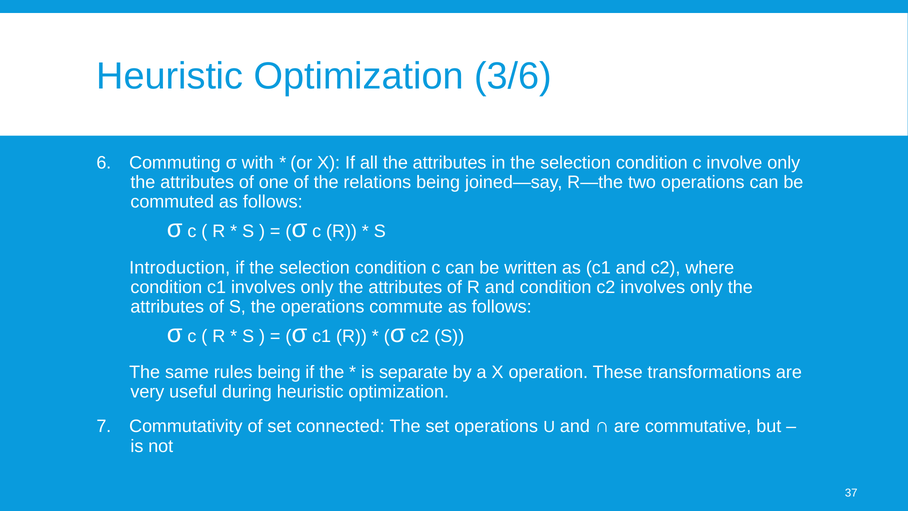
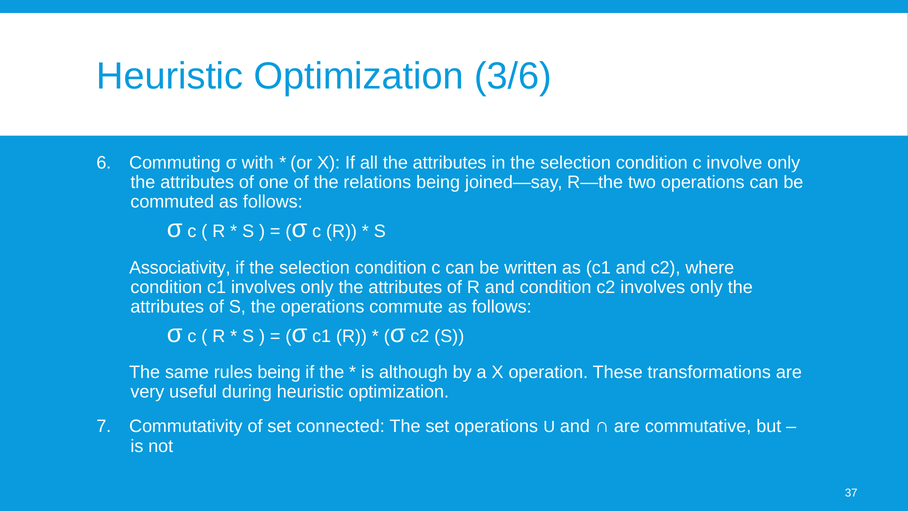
Introduction: Introduction -> Associativity
separate: separate -> although
